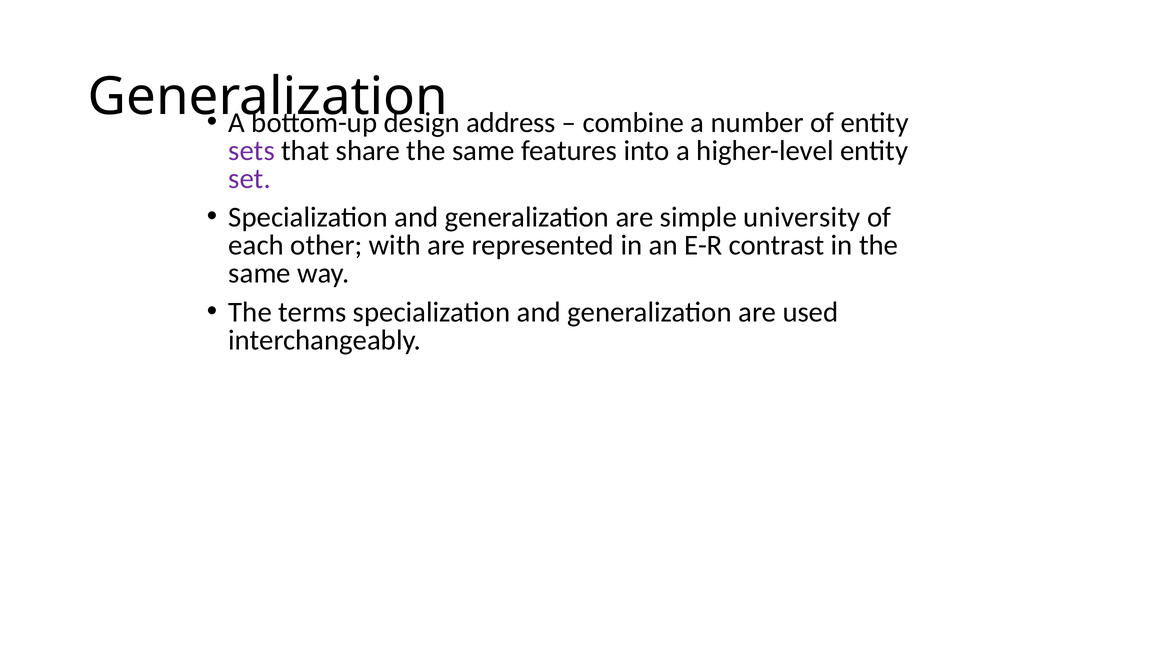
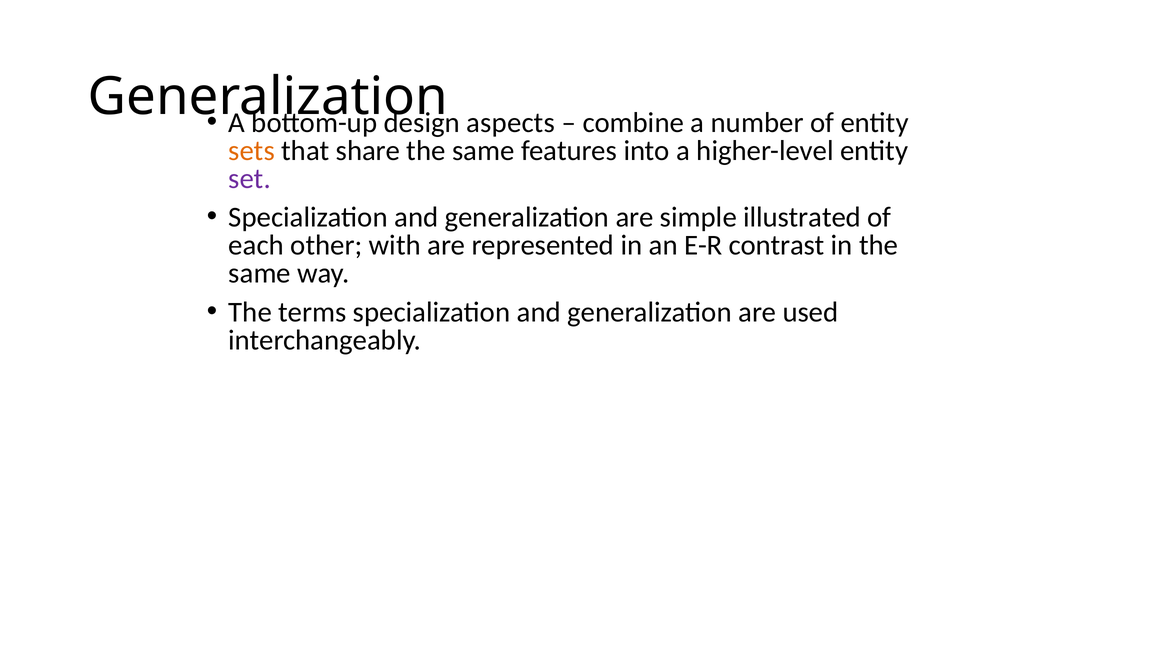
address: address -> aspects
sets colour: purple -> orange
university: university -> illustrated
